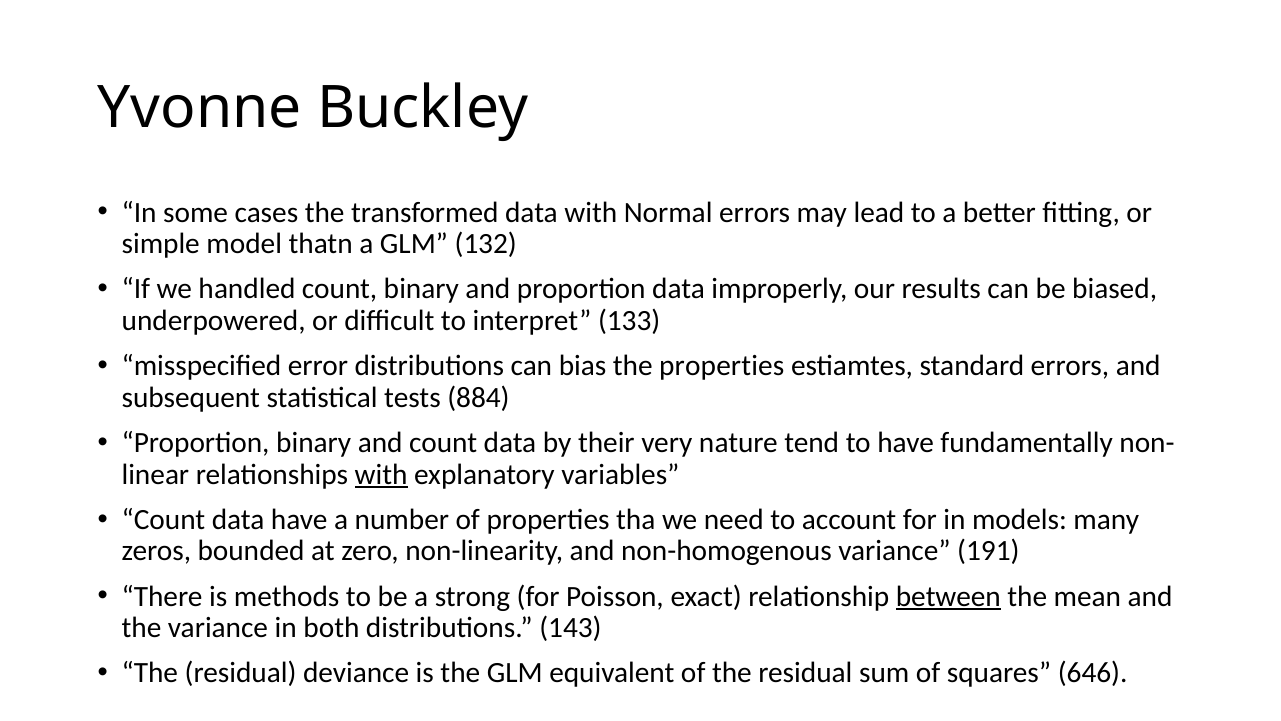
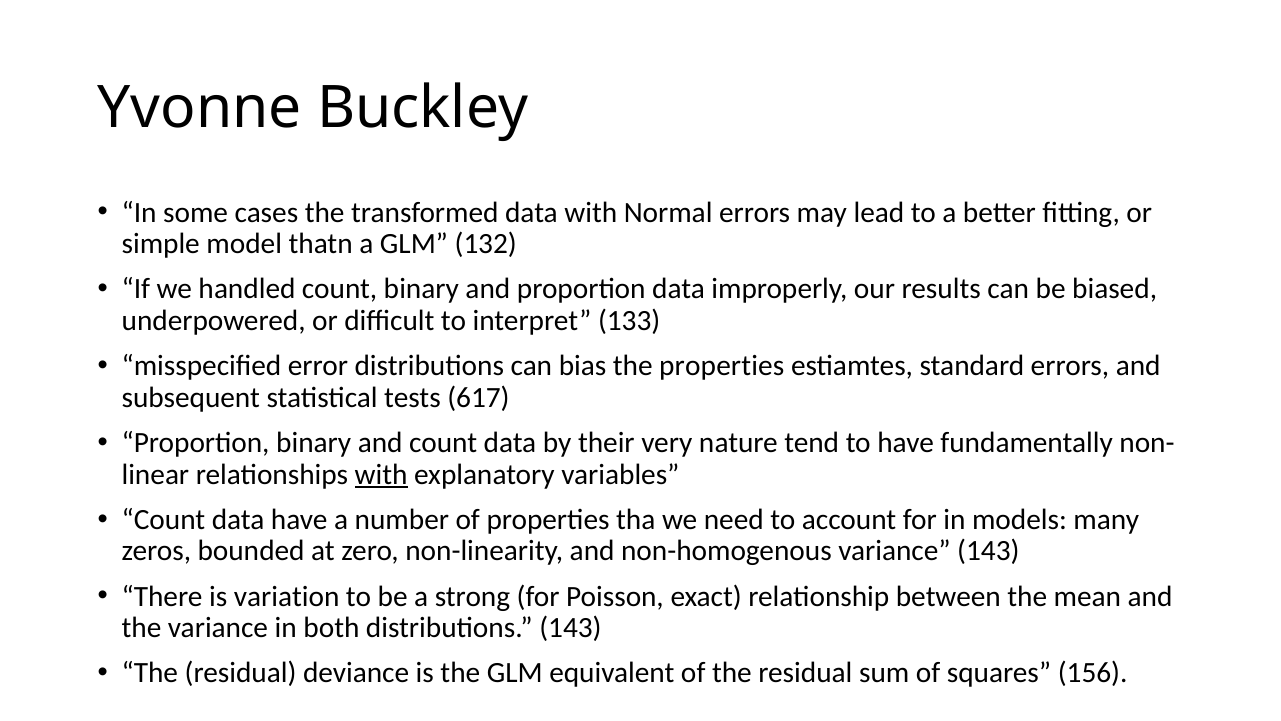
884: 884 -> 617
variance 191: 191 -> 143
methods: methods -> variation
between underline: present -> none
646: 646 -> 156
